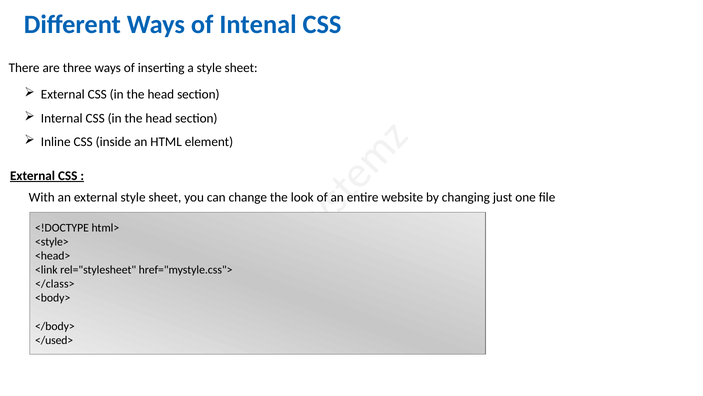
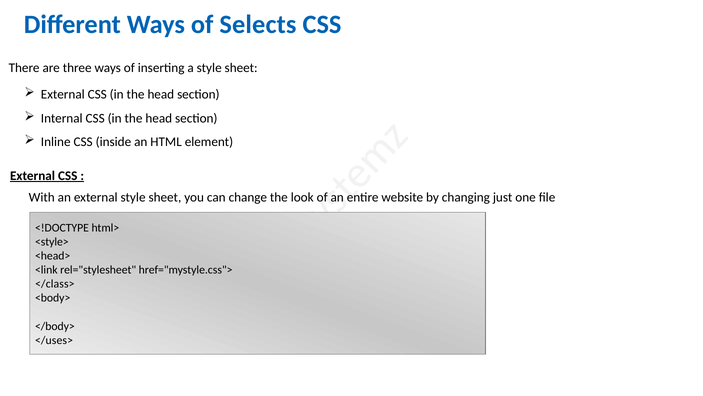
Intenal: Intenal -> Selects
</used>: </used> -> </uses>
